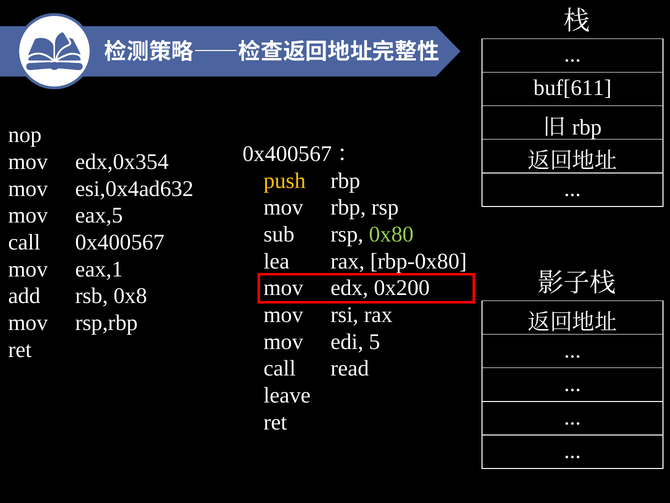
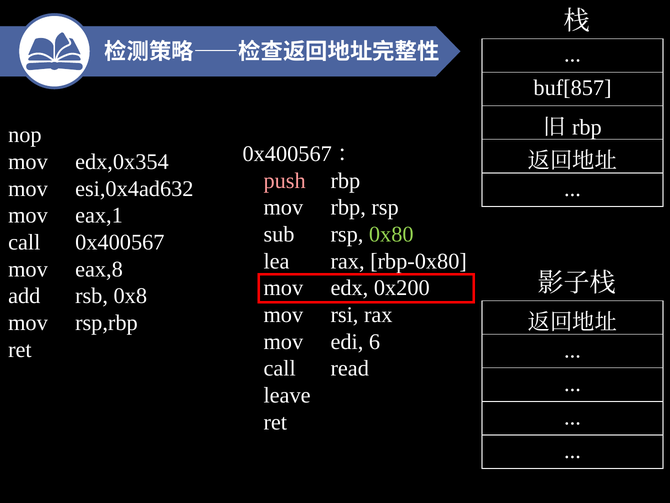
buf[611: buf[611 -> buf[857
push colour: yellow -> pink
eax,5: eax,5 -> eax,1
eax,1: eax,1 -> eax,8
5: 5 -> 6
